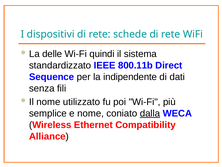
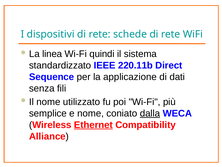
delle: delle -> linea
800.11b: 800.11b -> 220.11b
indipendente: indipendente -> applicazione
Ethernet underline: none -> present
